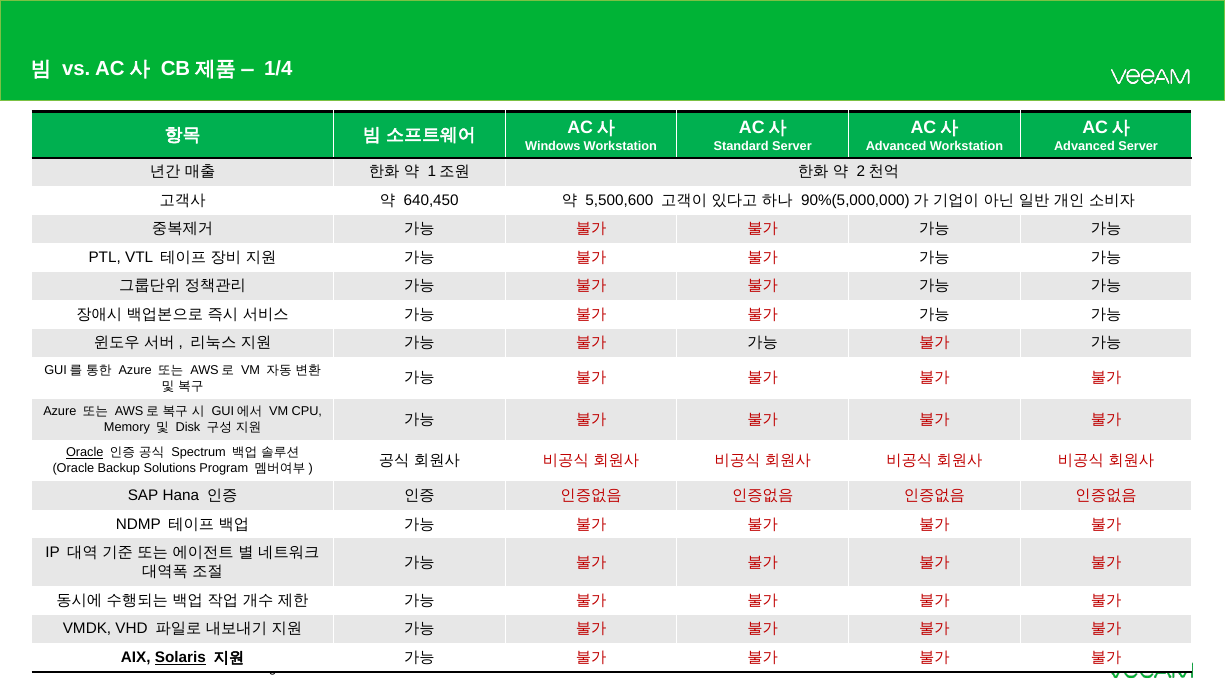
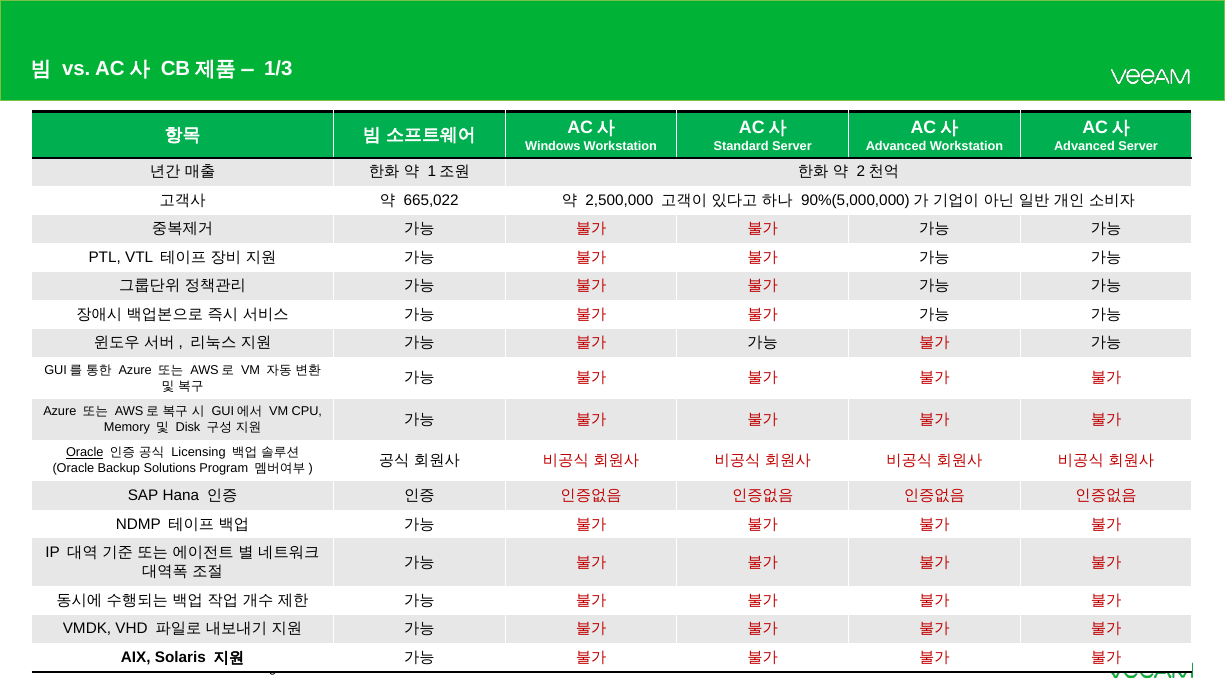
1/4: 1/4 -> 1/3
640,450: 640,450 -> 665,022
5,500,600: 5,500,600 -> 2,500,000
Spectrum: Spectrum -> Licensing
Solaris underline: present -> none
